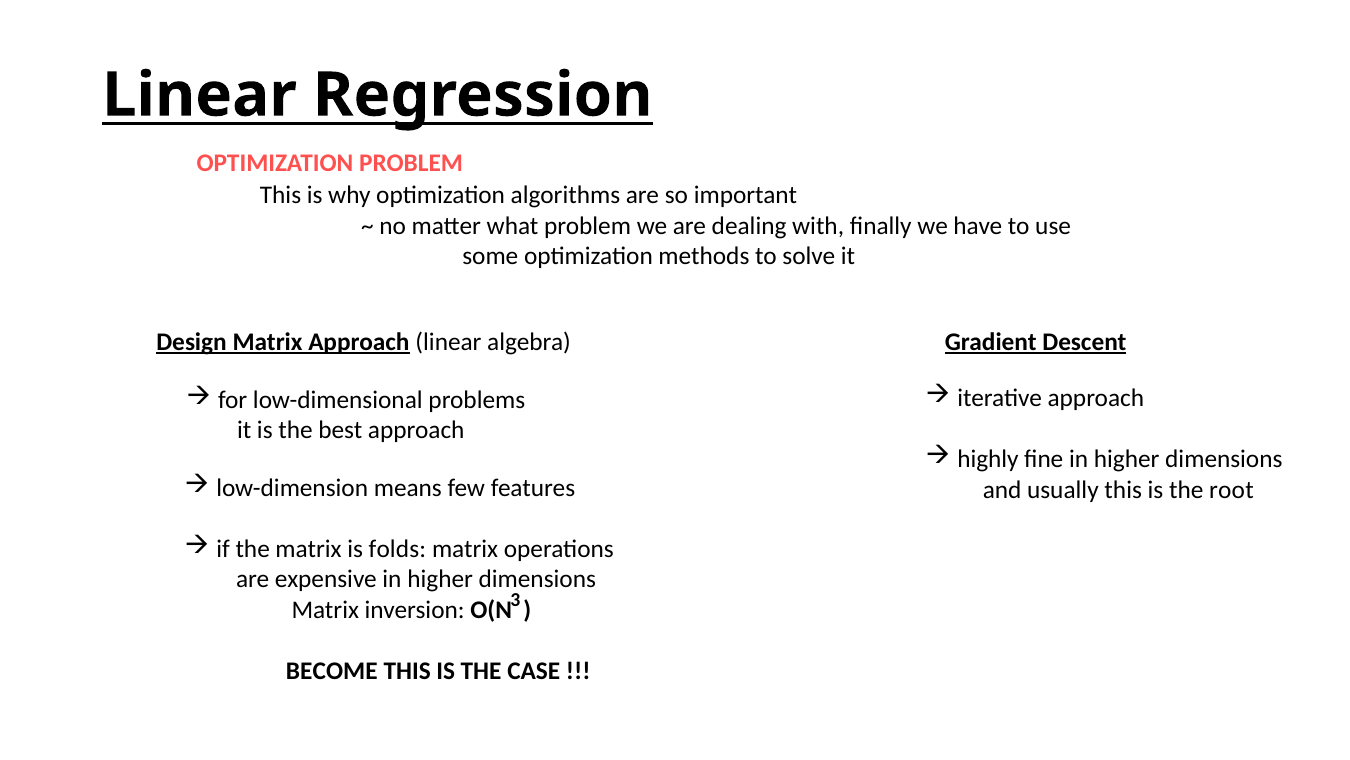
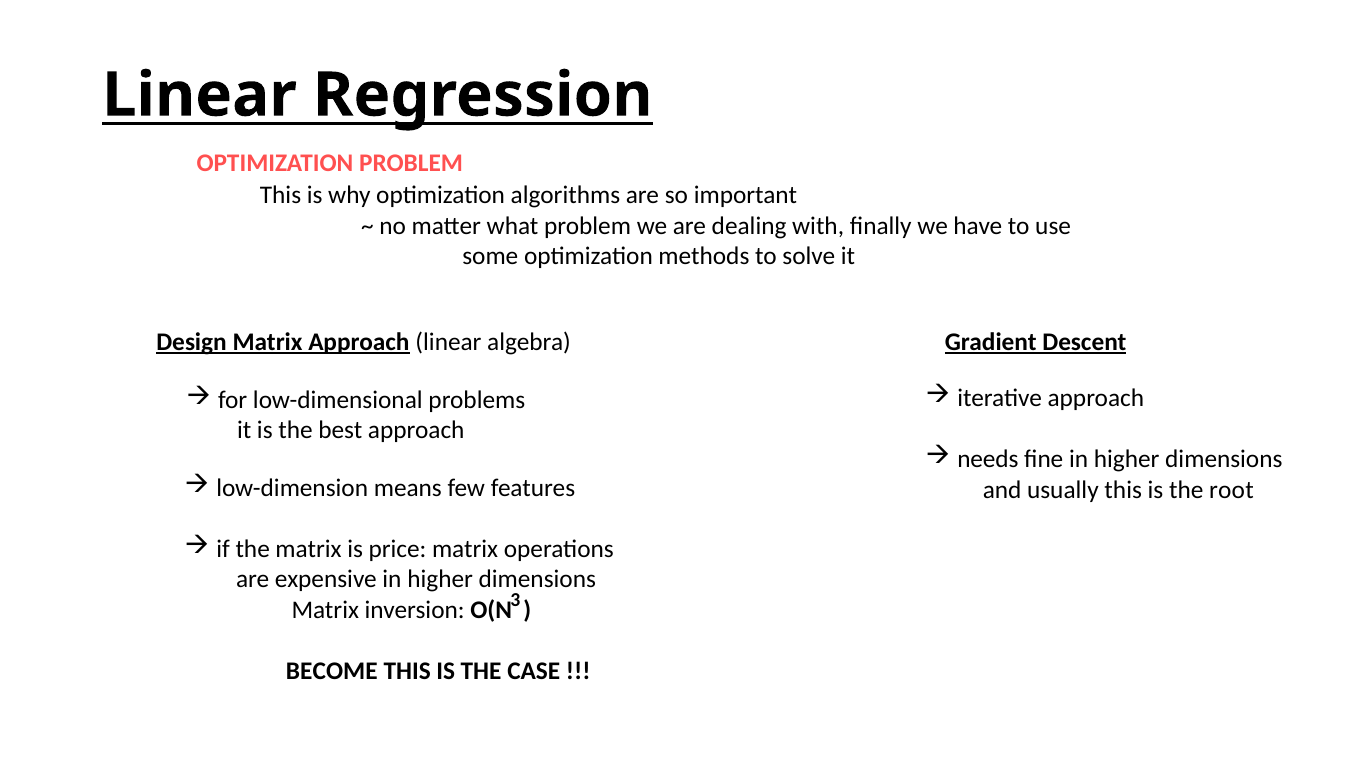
highly: highly -> needs
folds: folds -> price
